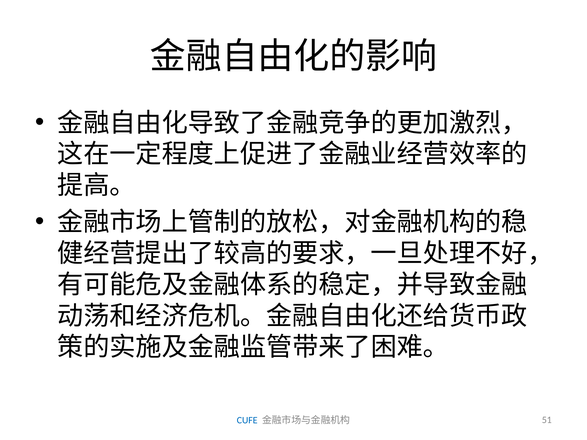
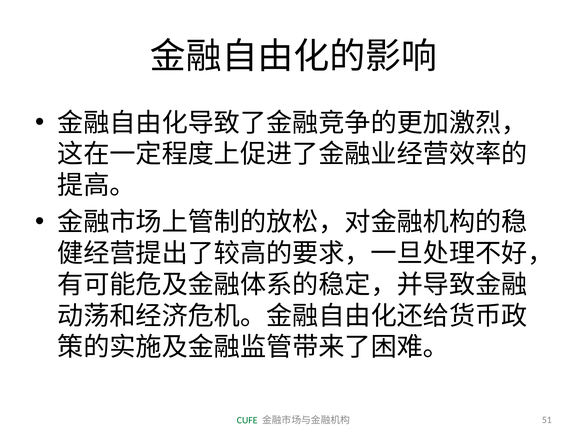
CUFE colour: blue -> green
